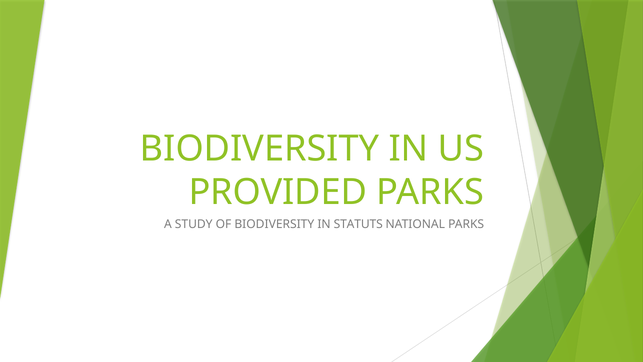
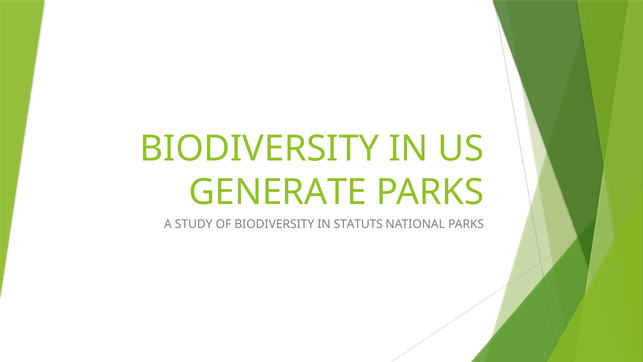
PROVIDED: PROVIDED -> GENERATE
